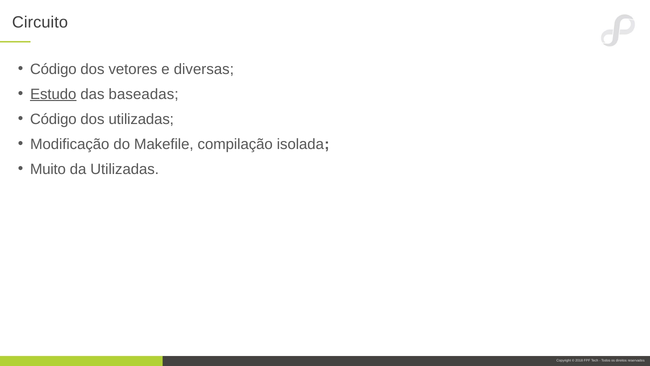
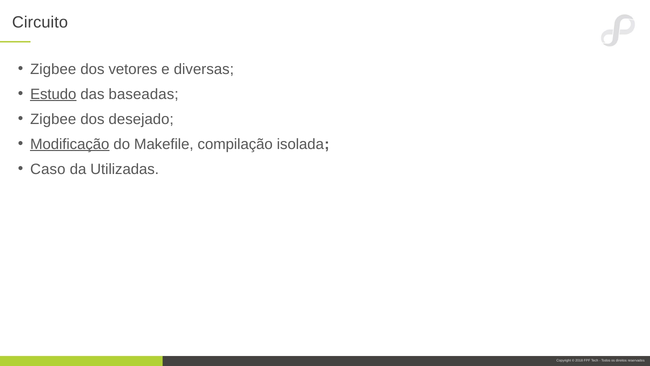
Código at (53, 69): Código -> Zigbee
Código at (53, 119): Código -> Zigbee
dos utilizadas: utilizadas -> desejado
Modificação underline: none -> present
Muito: Muito -> Caso
